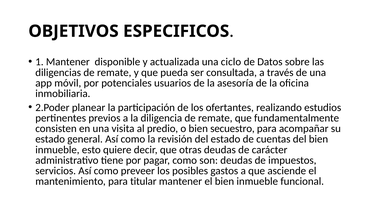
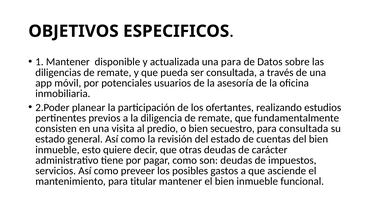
una ciclo: ciclo -> para
para acompañar: acompañar -> consultada
